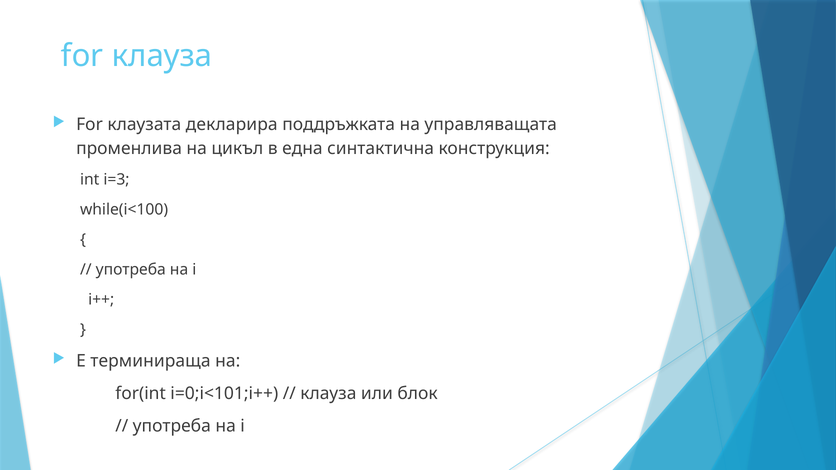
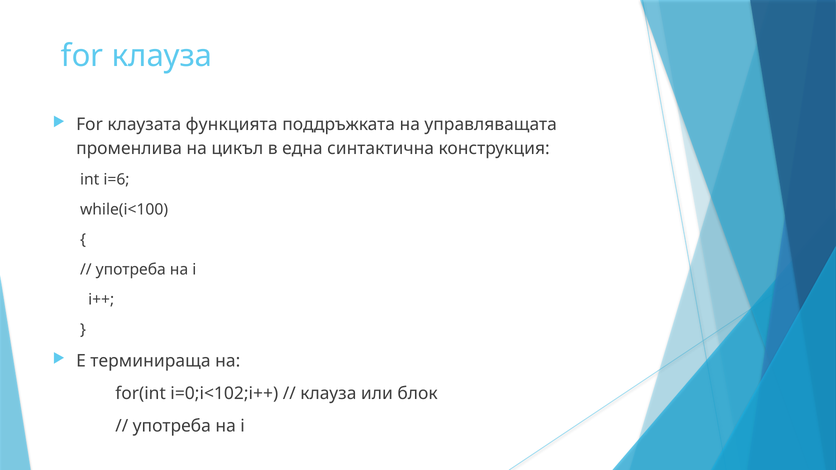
декларира: декларира -> функцията
i=3: i=3 -> i=6
i=0;i<101;i++: i=0;i<101;i++ -> i=0;i<102;i++
